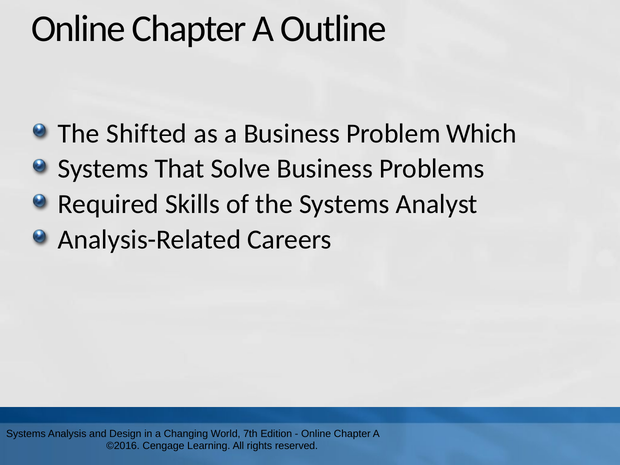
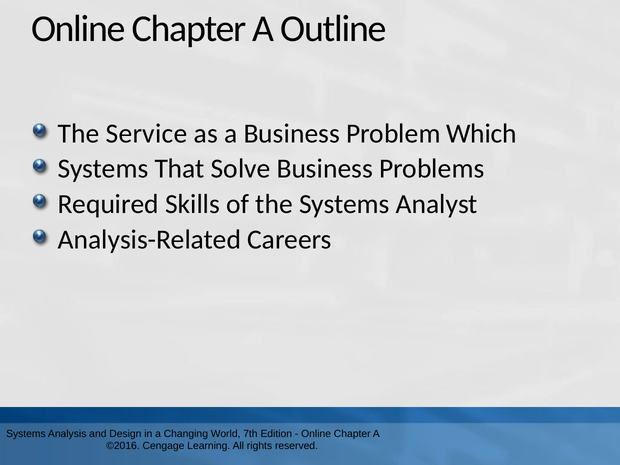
Shifted: Shifted -> Service
